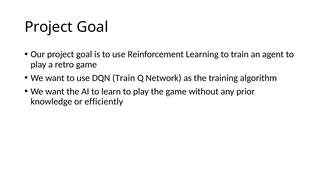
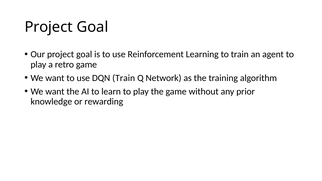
efficiently: efficiently -> rewarding
